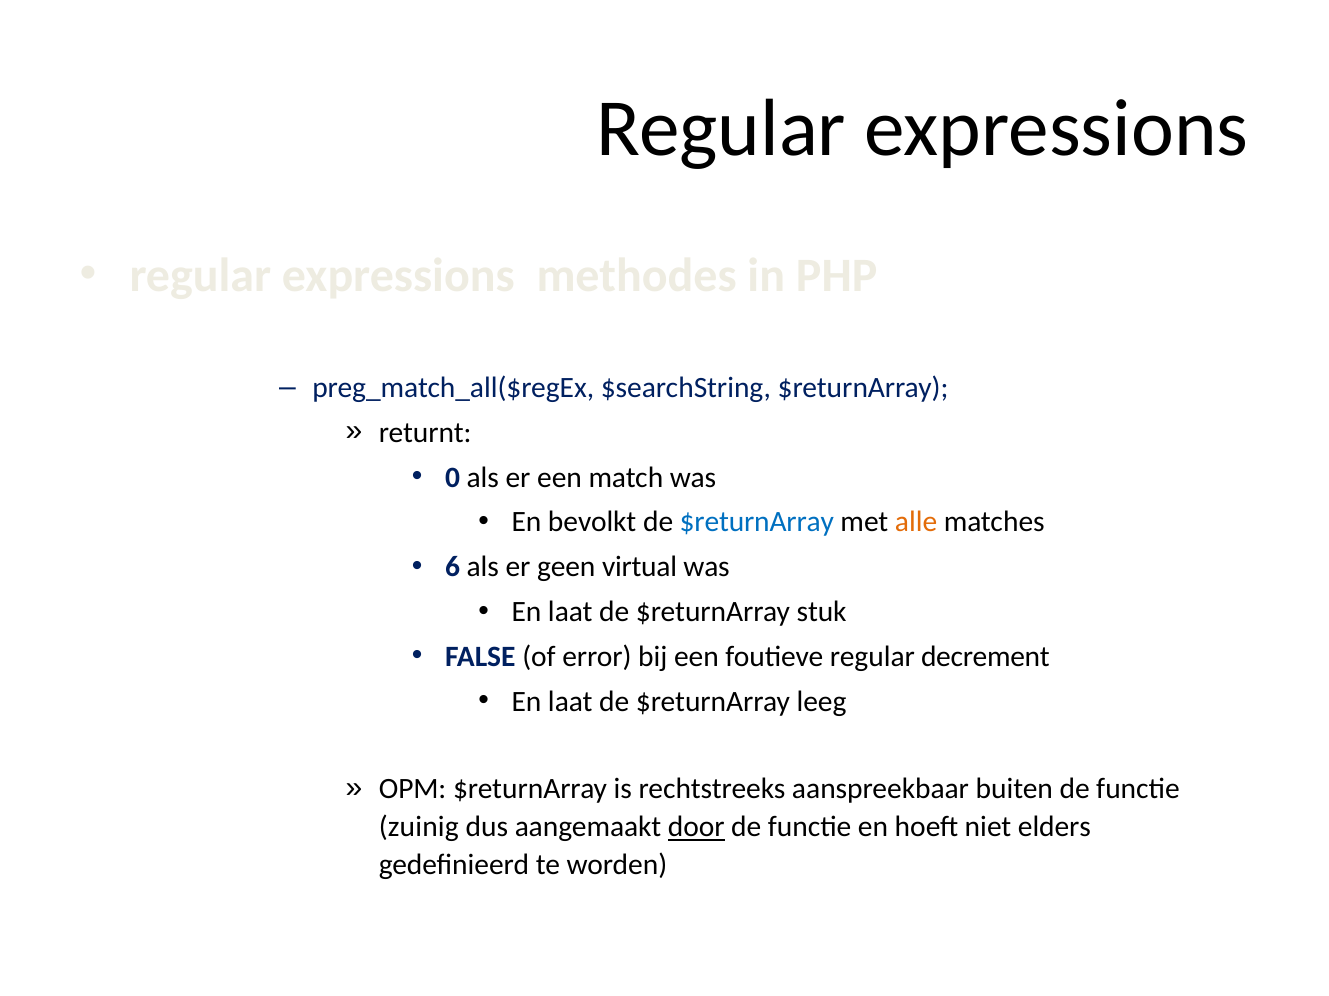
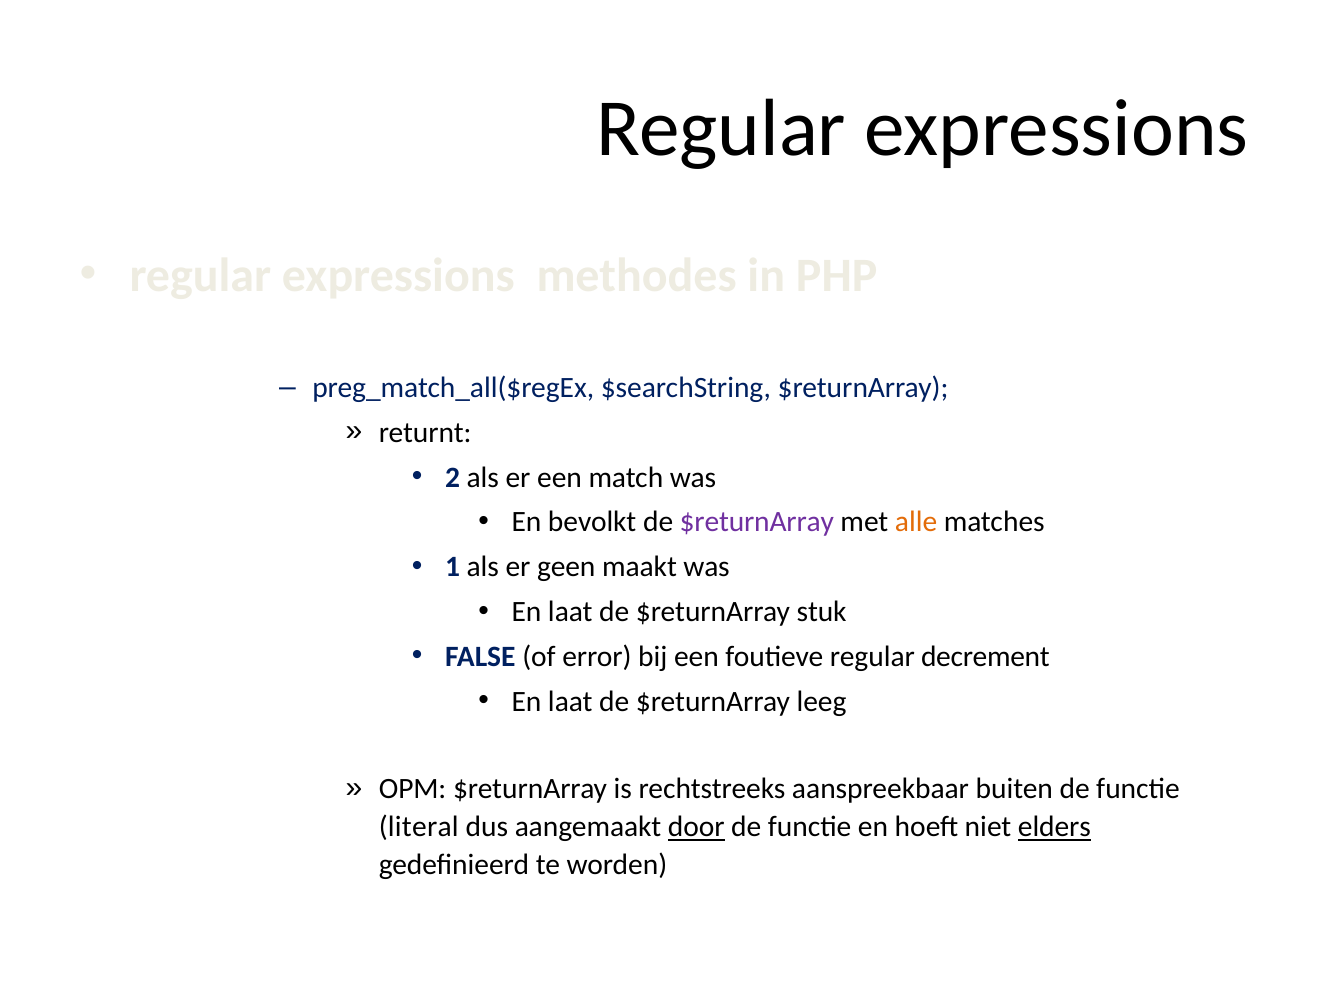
0: 0 -> 2
$returnArray at (757, 523) colour: blue -> purple
6: 6 -> 1
virtual: virtual -> maakt
zuinig: zuinig -> literal
elders underline: none -> present
